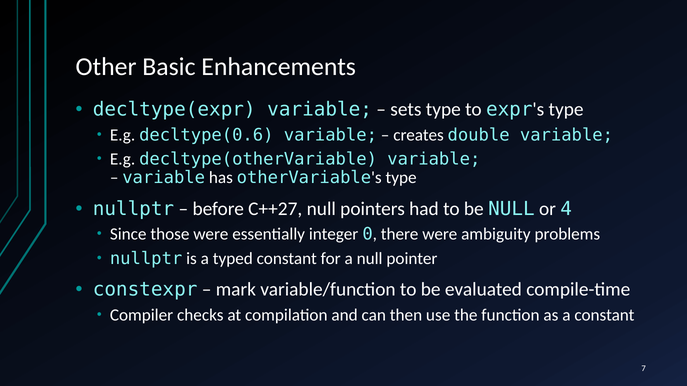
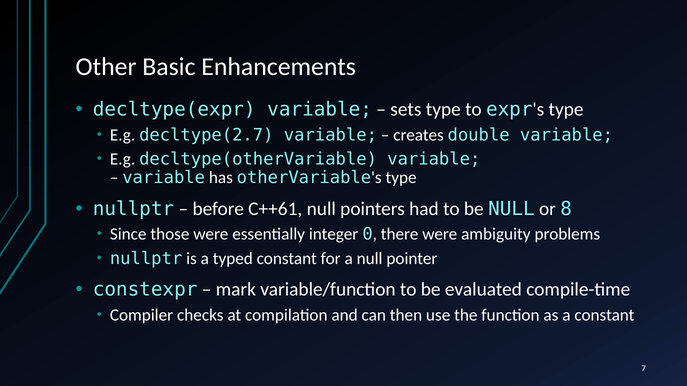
decltype(0.6: decltype(0.6 -> decltype(2.7
C++27: C++27 -> C++61
4: 4 -> 8
